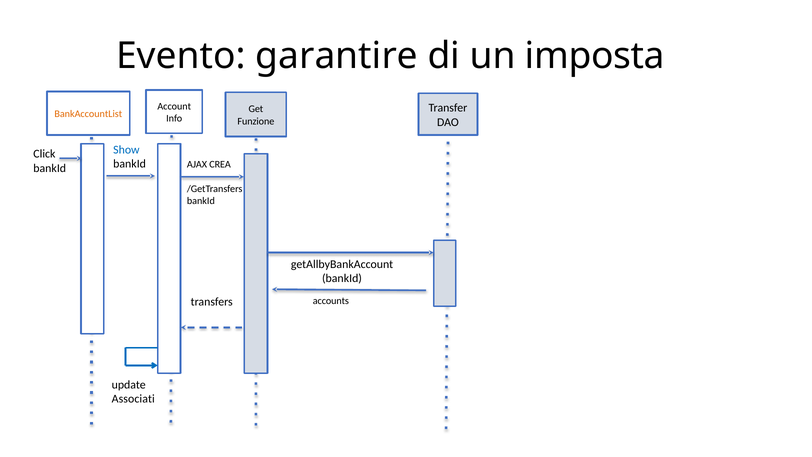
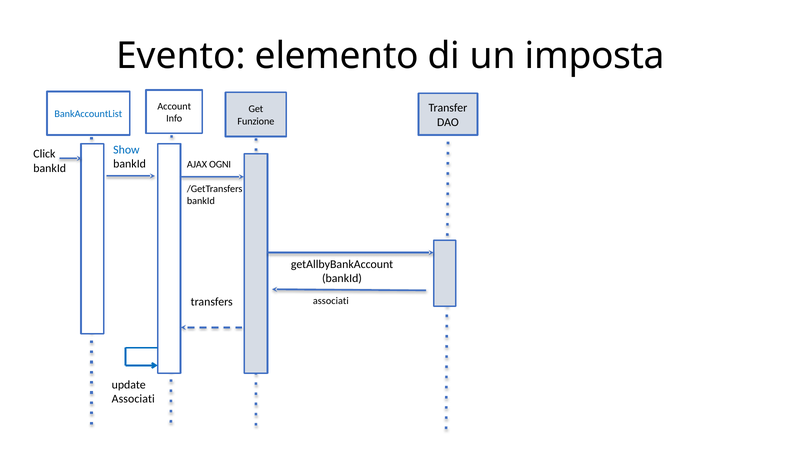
garantire: garantire -> elemento
BankAccountList colour: orange -> blue
CREA: CREA -> OGNI
accounts at (331, 301): accounts -> associati
